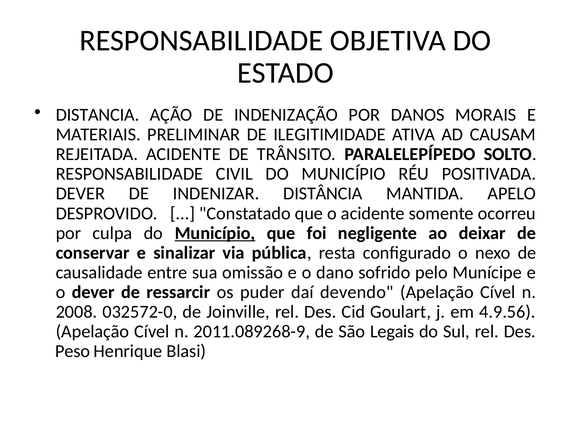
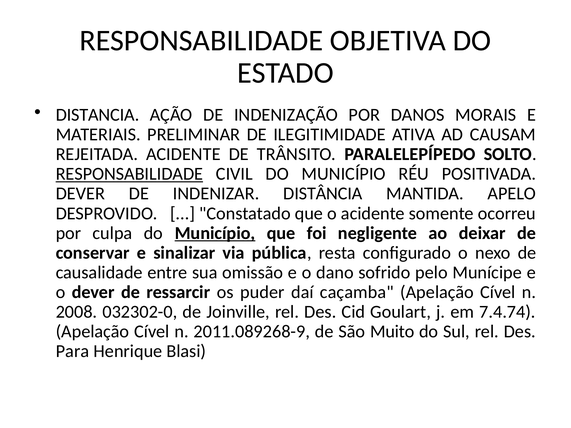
RESPONSABILIDADE at (129, 174) underline: none -> present
devendo: devendo -> caçamba
032572-0: 032572-0 -> 032302-0
4.9.56: 4.9.56 -> 7.4.74
Legais: Legais -> Muito
Peso: Peso -> Para
